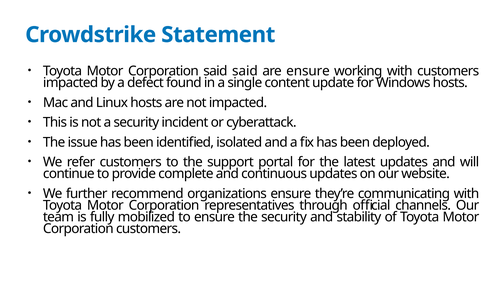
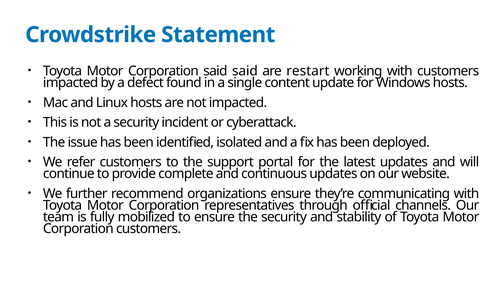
are ensure: ensure -> restart
